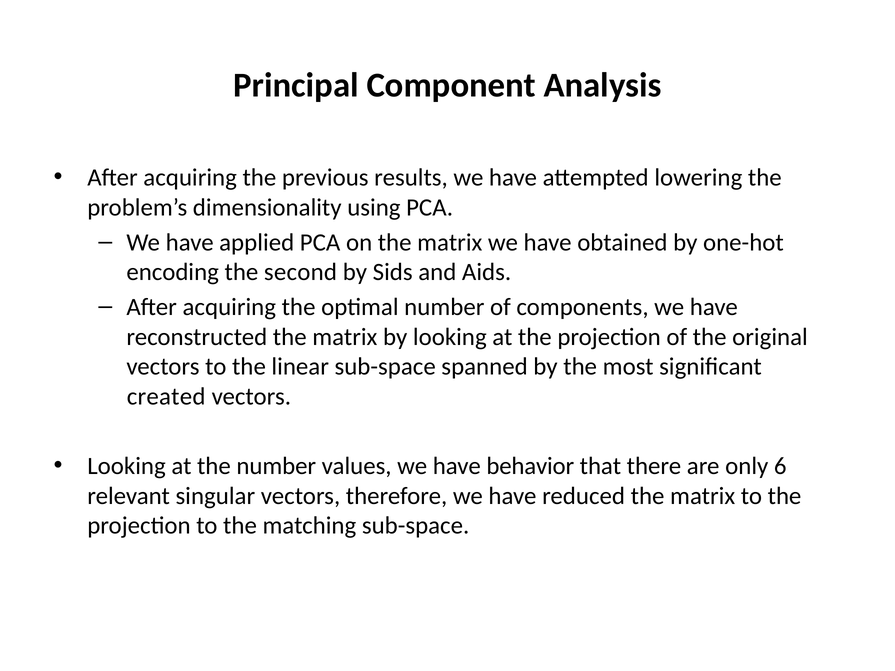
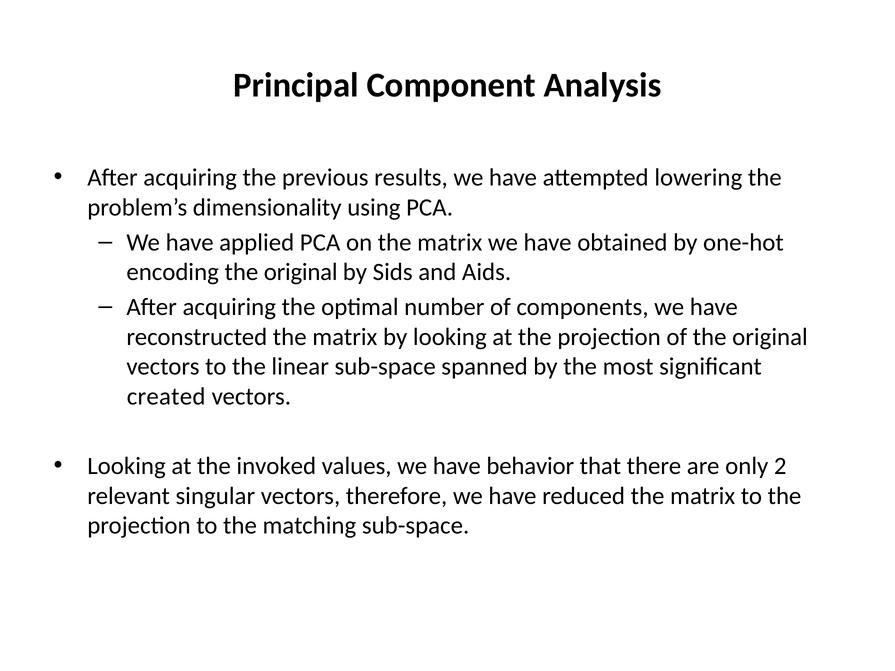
encoding the second: second -> original
the number: number -> invoked
6: 6 -> 2
